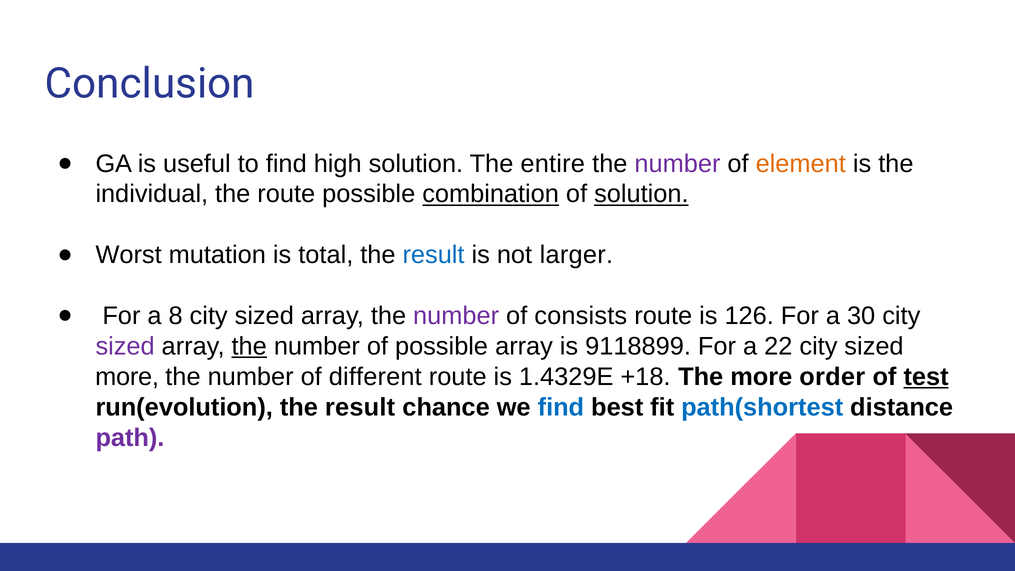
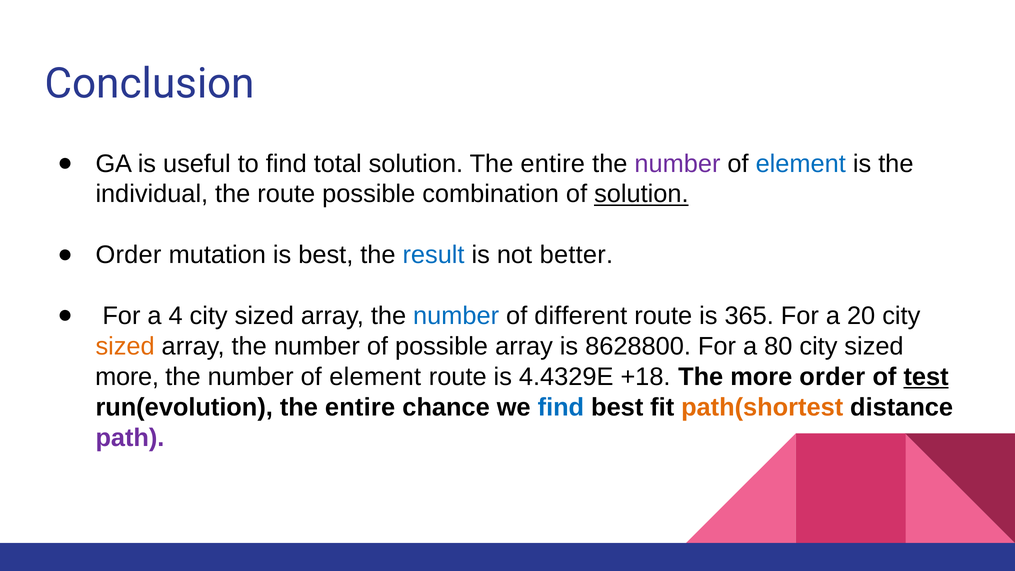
high: high -> total
element at (801, 164) colour: orange -> blue
combination underline: present -> none
Worst at (129, 255): Worst -> Order
is total: total -> best
larger: larger -> better
8: 8 -> 4
number at (456, 316) colour: purple -> blue
consists: consists -> different
126: 126 -> 365
30: 30 -> 20
sized at (125, 346) colour: purple -> orange
the at (249, 346) underline: present -> none
9118899: 9118899 -> 8628800
22: 22 -> 80
different at (375, 377): different -> element
1.4329E: 1.4329E -> 4.4329E
run(evolution the result: result -> entire
path(shortest colour: blue -> orange
